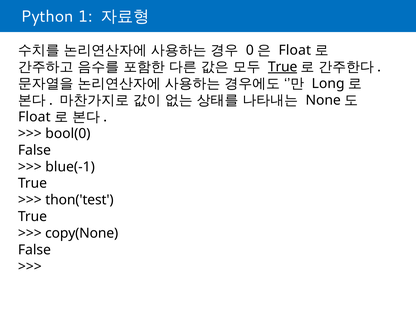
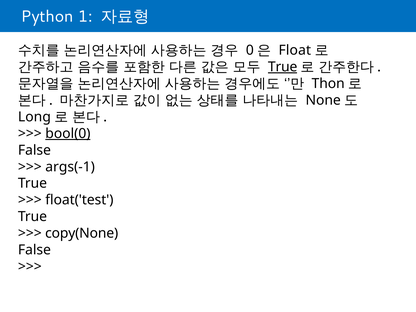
Long: Long -> Thon
Float at (34, 117): Float -> Long
bool(0 underline: none -> present
blue(-1: blue(-1 -> args(-1
thon('test: thon('test -> float('test
